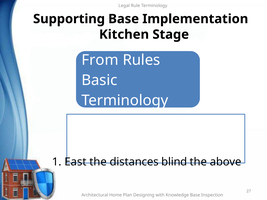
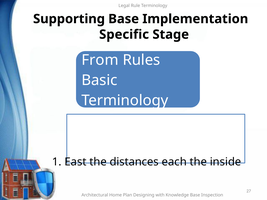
Kitchen: Kitchen -> Specific
blind: blind -> each
above: above -> inside
